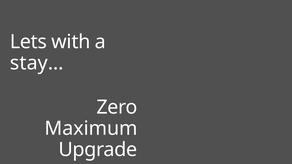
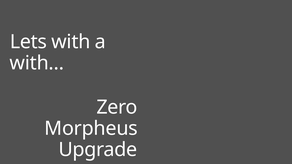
stay…: stay… -> with…
Maximum: Maximum -> Morpheus
